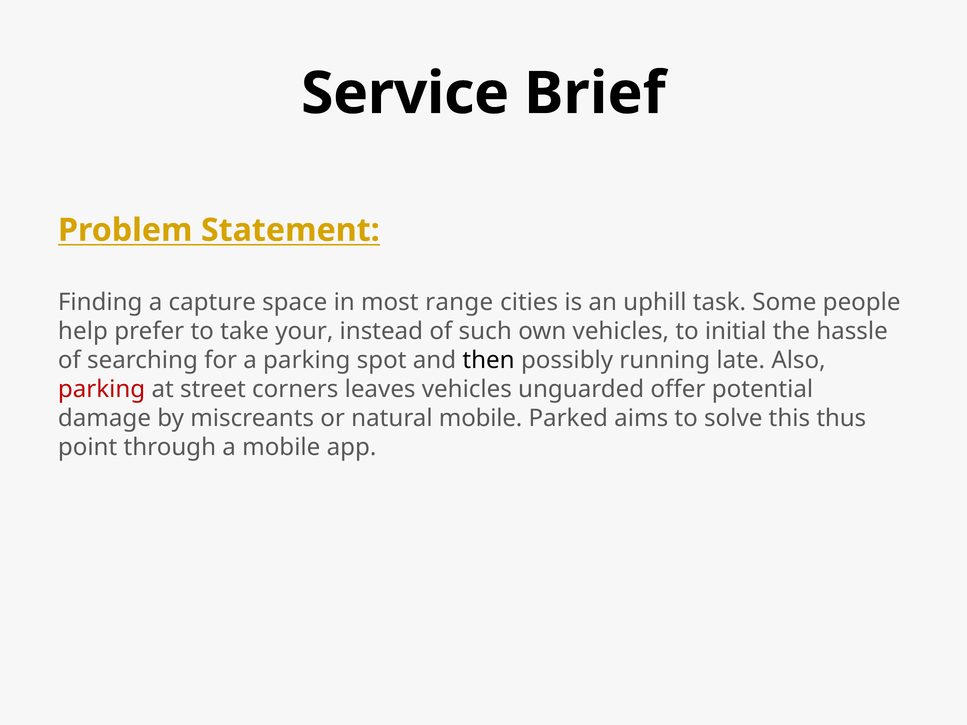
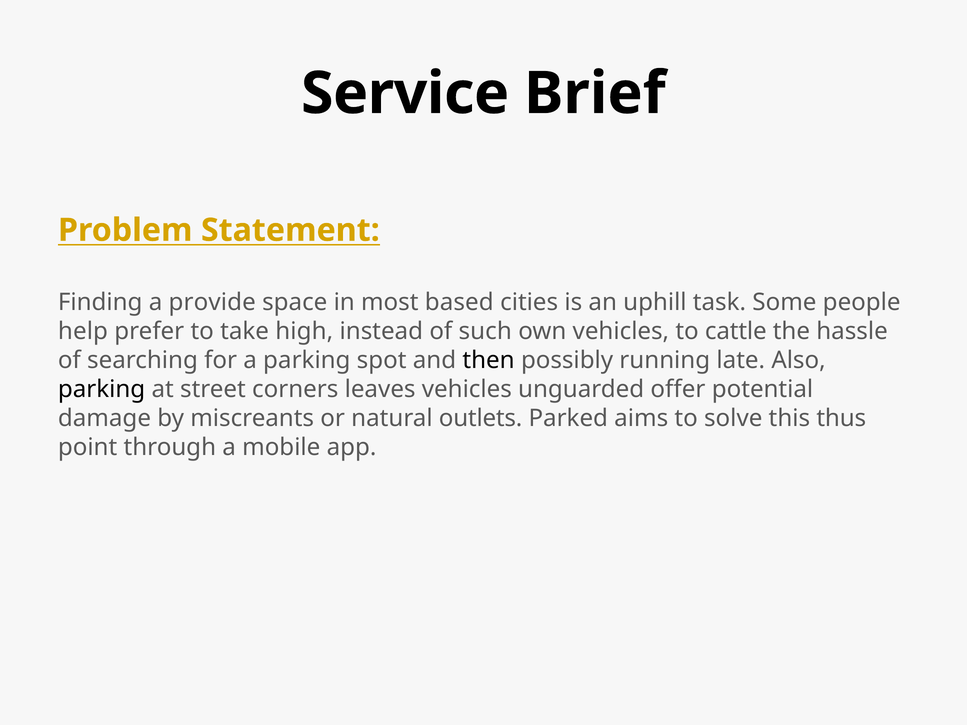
capture: capture -> provide
range: range -> based
your: your -> high
initial: initial -> cattle
parking at (102, 389) colour: red -> black
natural mobile: mobile -> outlets
